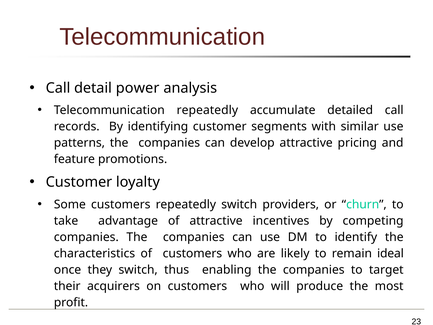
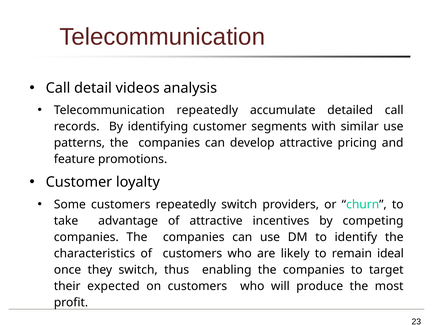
power: power -> videos
acquirers: acquirers -> expected
